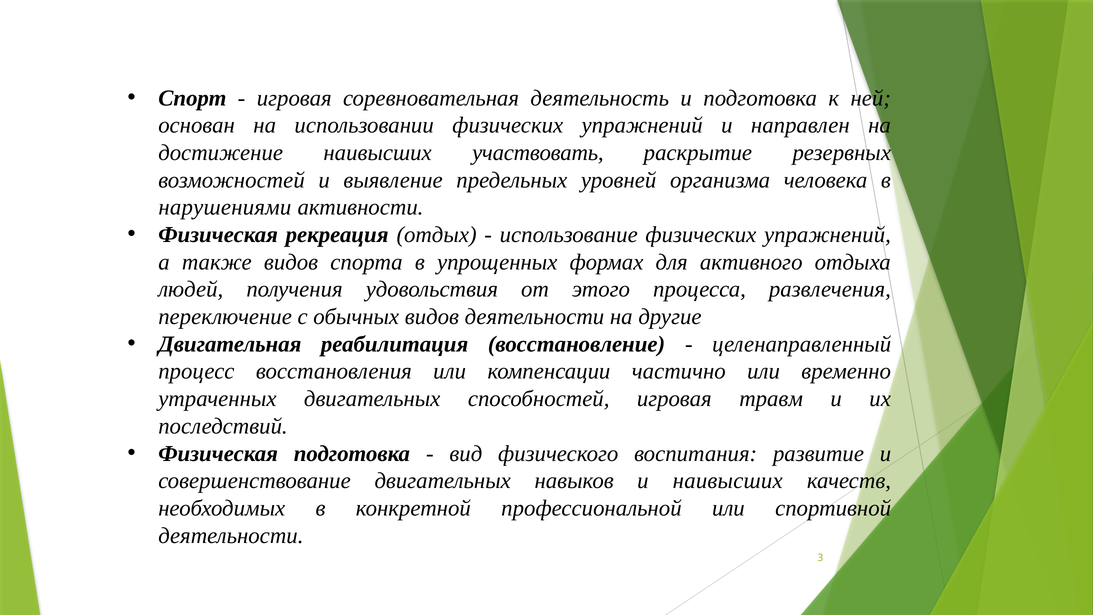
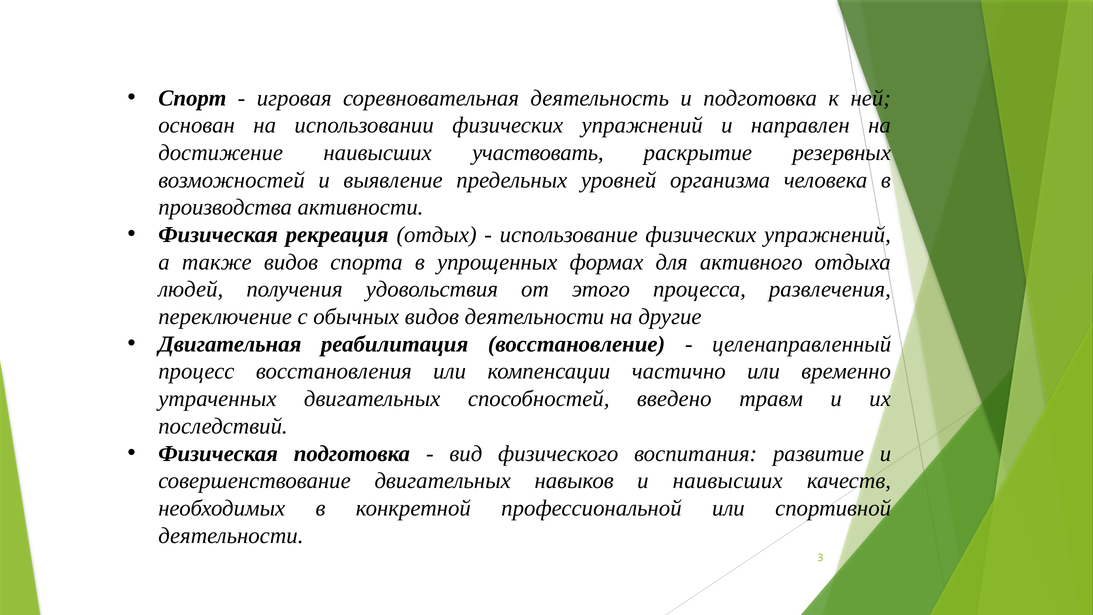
нарушениями: нарушениями -> производства
способностей игровая: игровая -> введено
